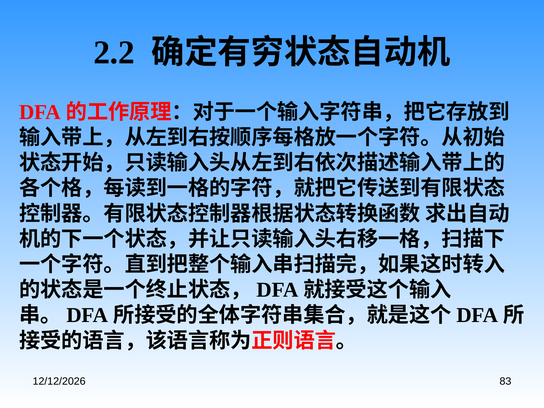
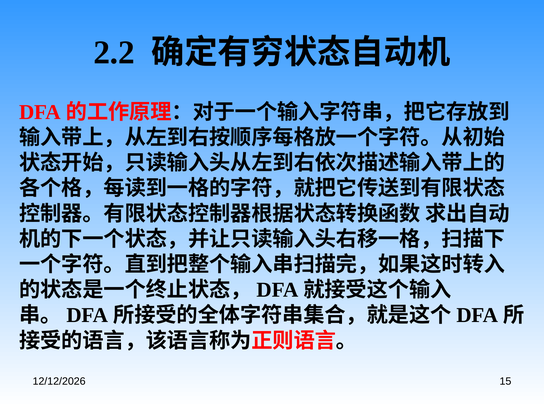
83: 83 -> 15
